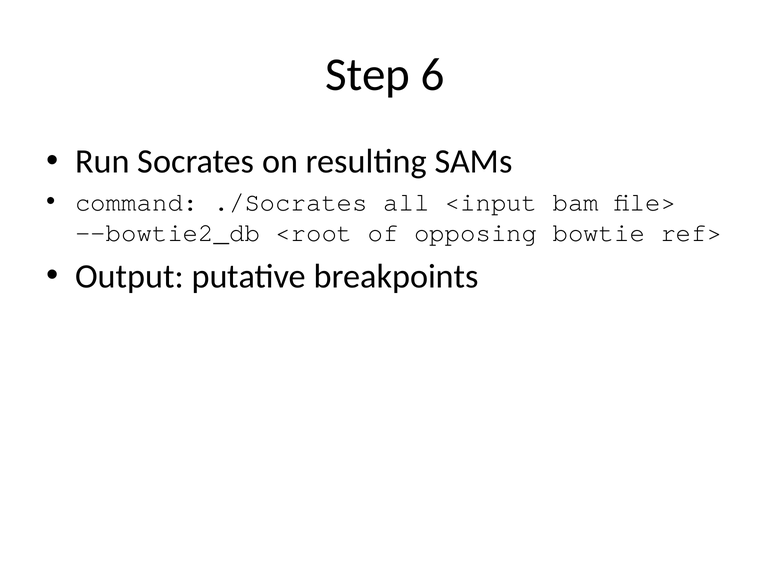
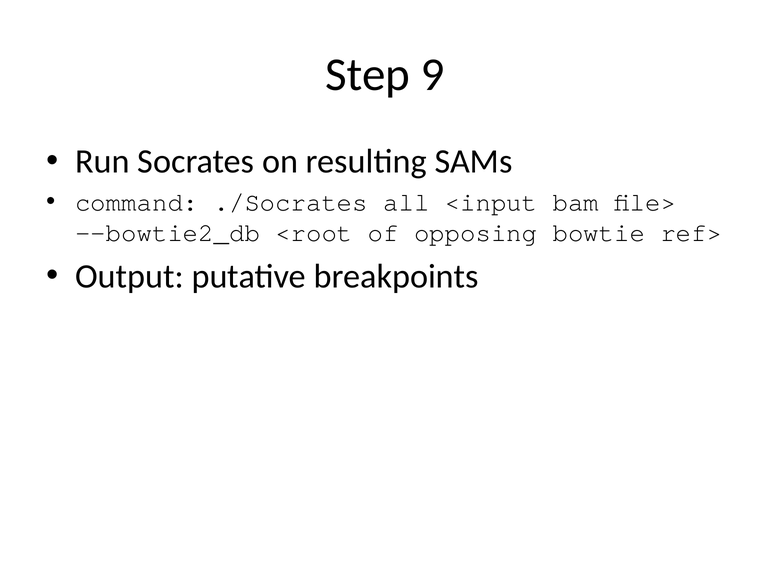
6: 6 -> 9
